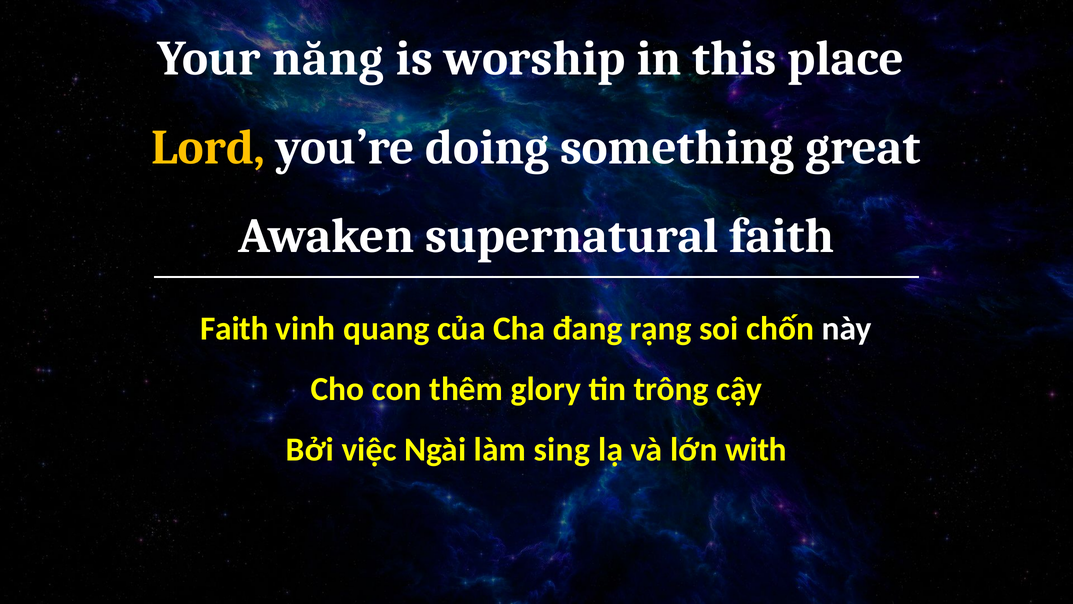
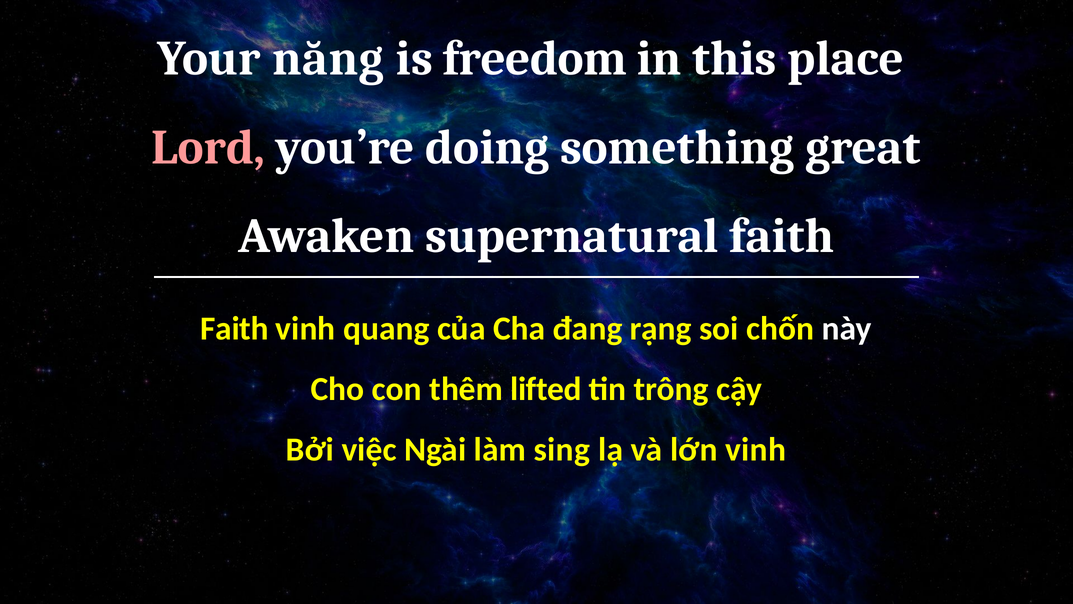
worship: worship -> freedom
Lord colour: yellow -> pink
glory: glory -> lifted
lớn with: with -> vinh
